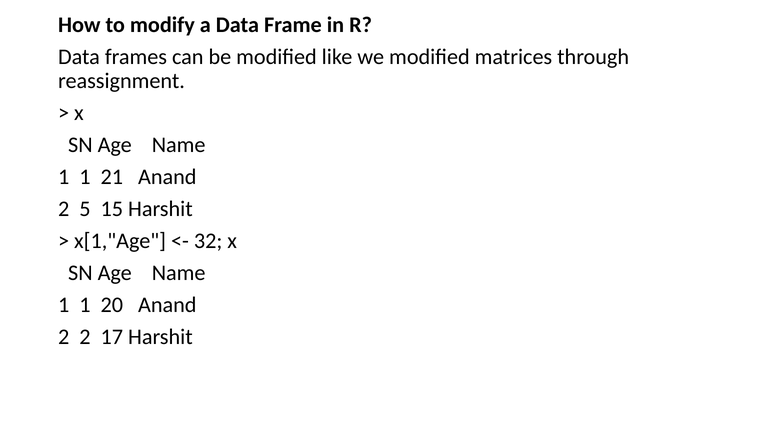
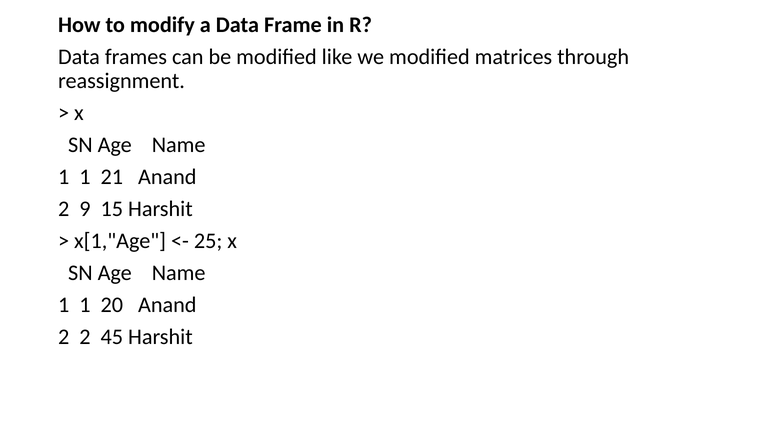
5: 5 -> 9
32: 32 -> 25
17: 17 -> 45
